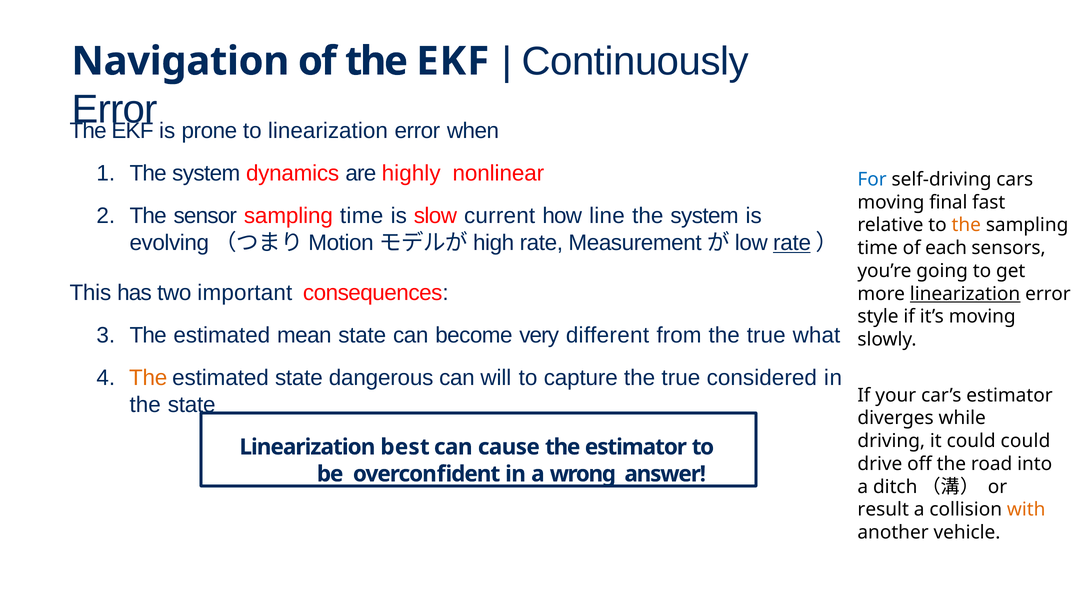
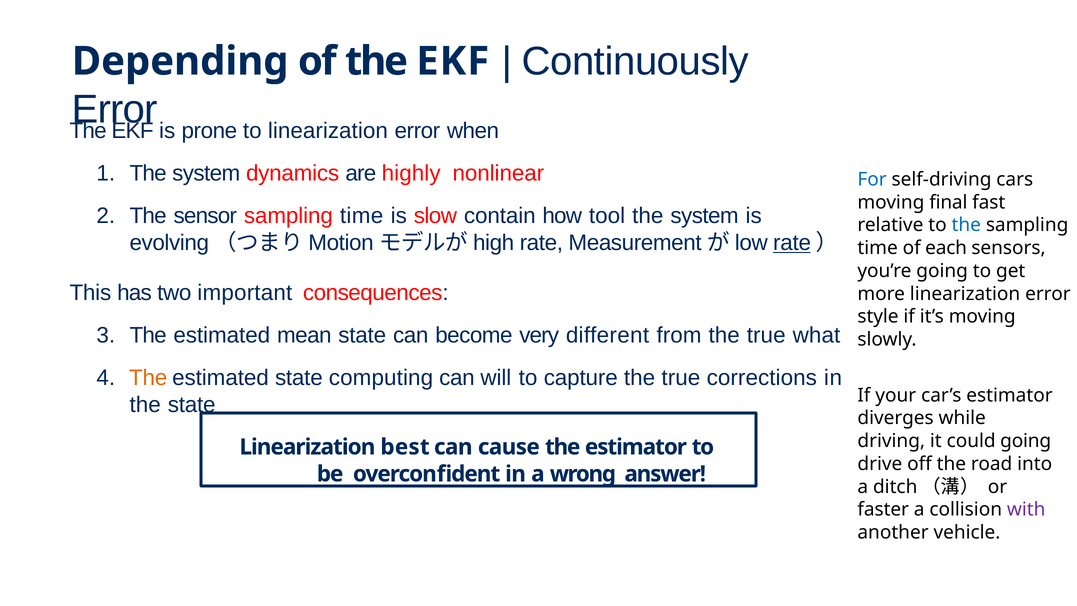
Navigation: Navigation -> Depending
current: current -> contain
line: line -> tool
the at (966, 225) colour: orange -> blue
linearization at (965, 294) underline: present -> none
dangerous: dangerous -> computing
considered: considered -> corrections
could could: could -> going
result: result -> faster
with colour: orange -> purple
